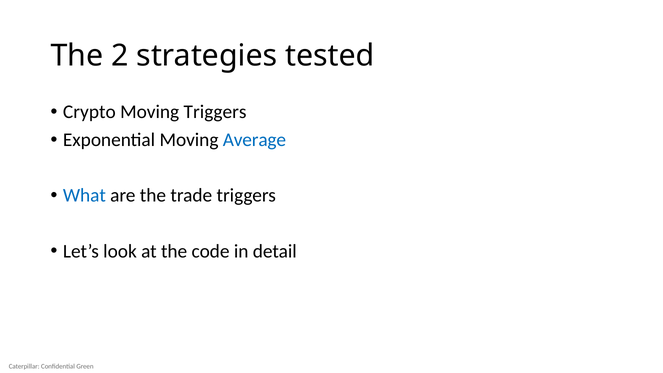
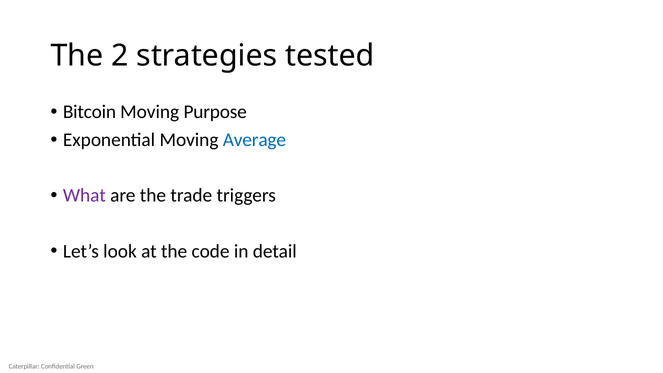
Crypto: Crypto -> Bitcoin
Moving Triggers: Triggers -> Purpose
What colour: blue -> purple
